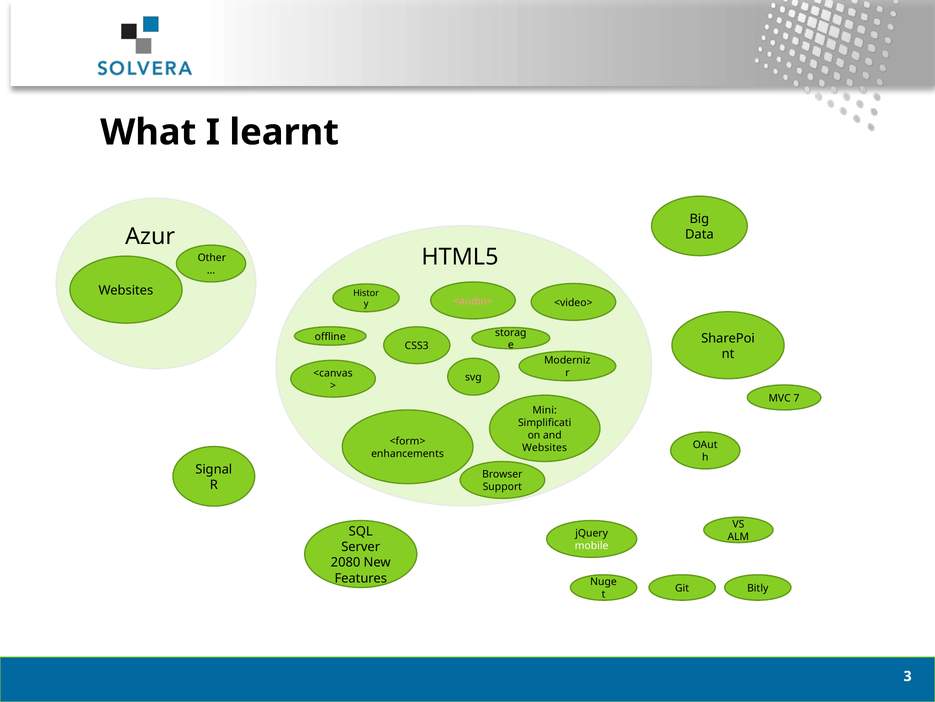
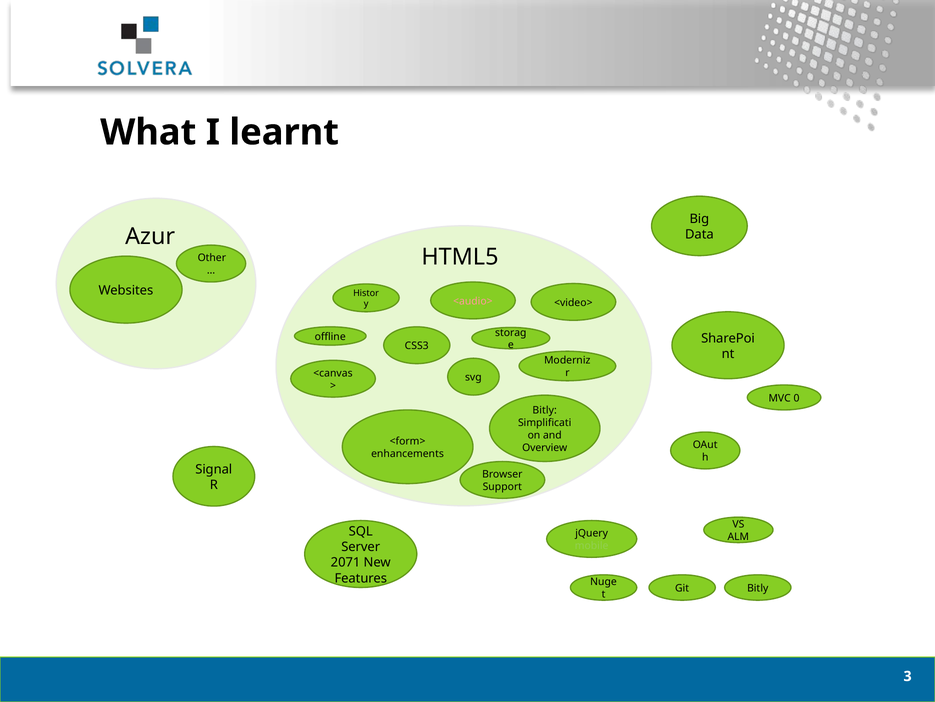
7: 7 -> 0
Mini at (545, 410): Mini -> Bitly
Websites at (545, 447): Websites -> Overview
mobile colour: white -> light green
2080: 2080 -> 2071
